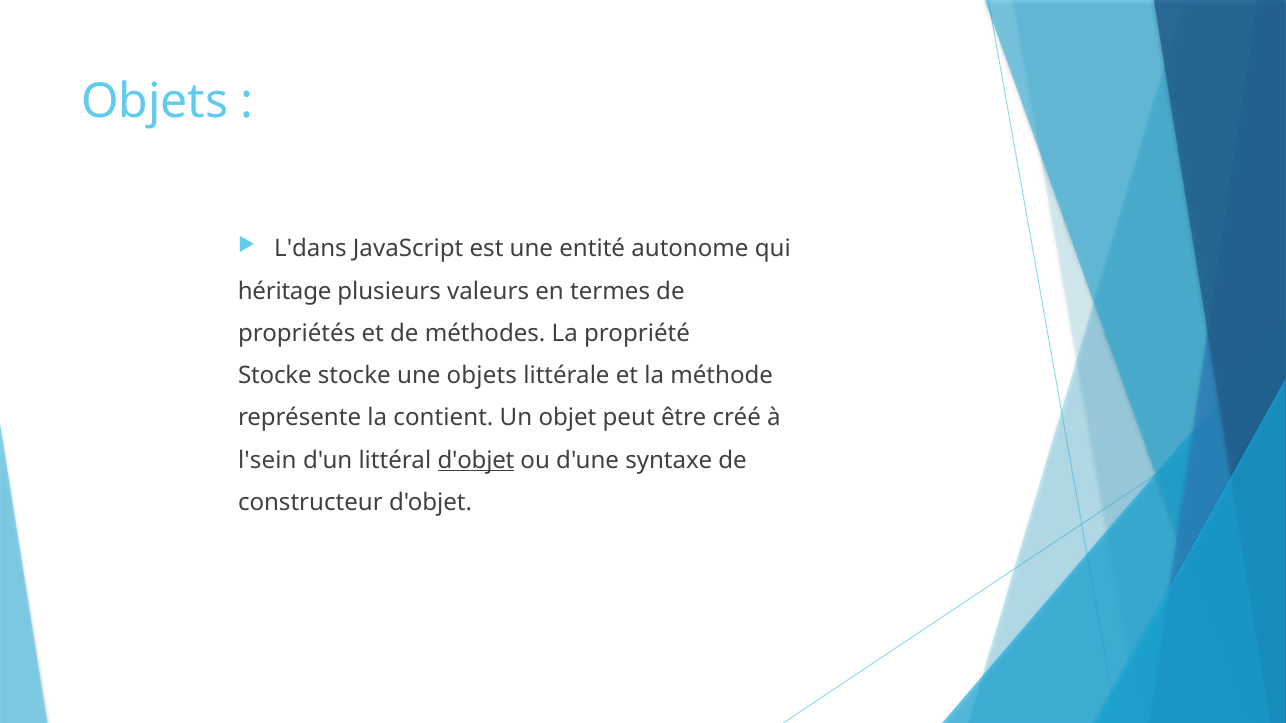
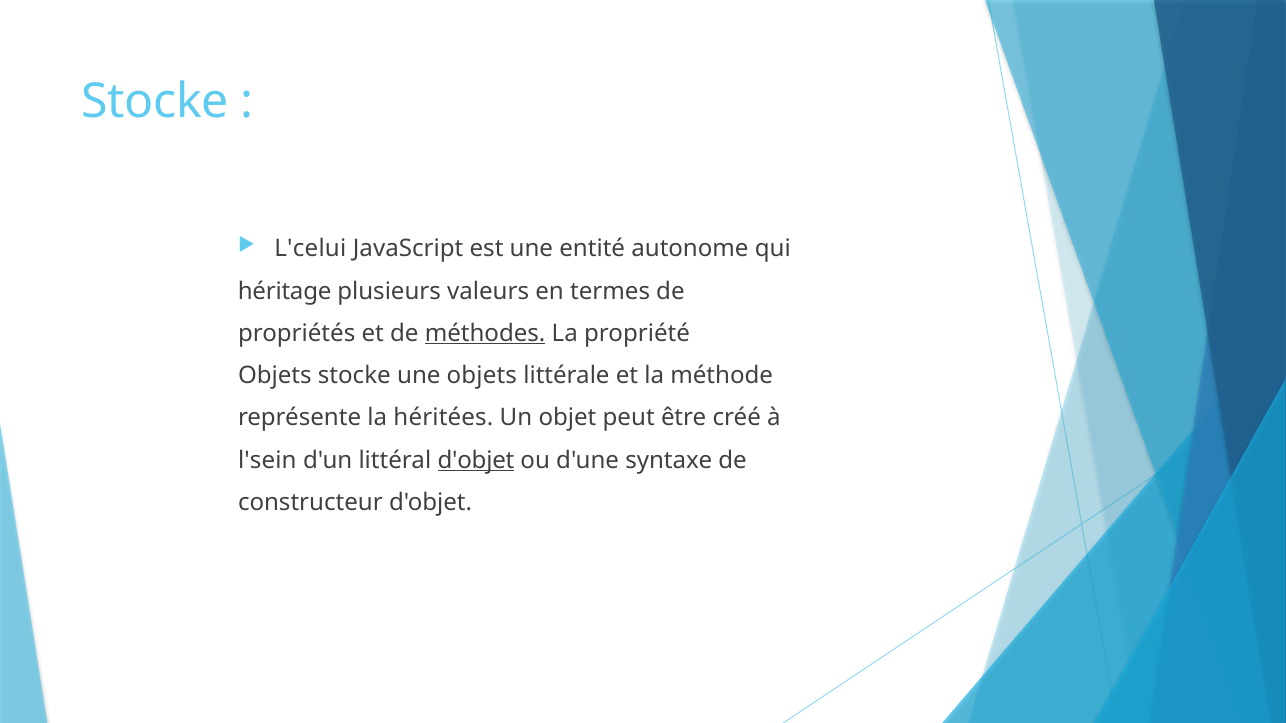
Objets at (155, 101): Objets -> Stocke
L'dans: L'dans -> L'celui
méthodes underline: none -> present
Stocke at (275, 376): Stocke -> Objets
contient: contient -> héritées
